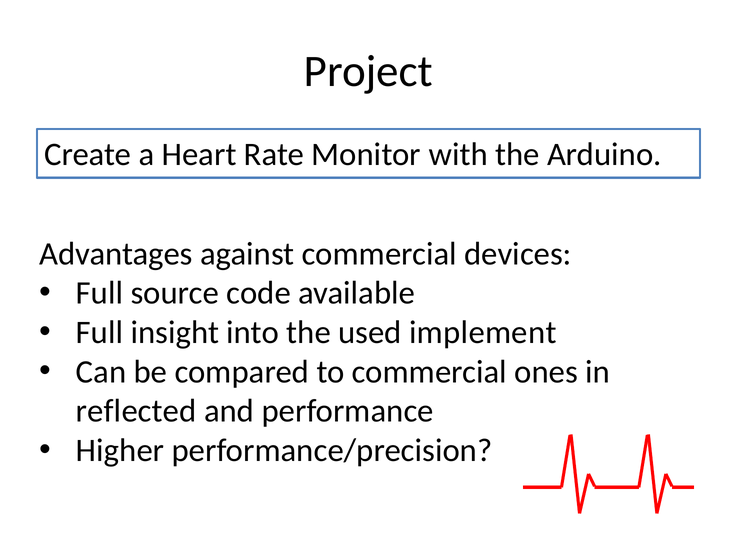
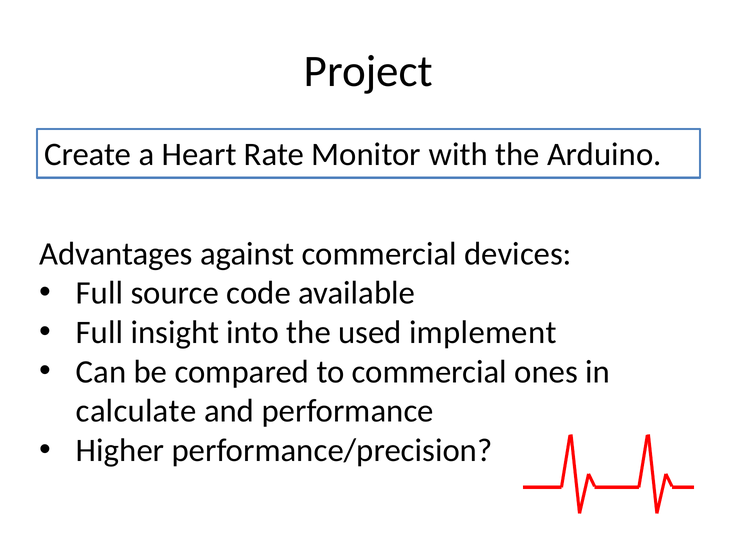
reflected: reflected -> calculate
